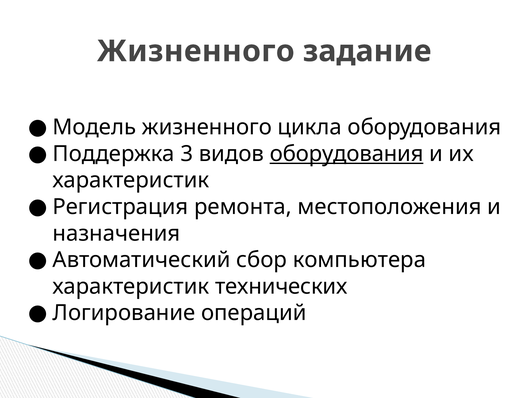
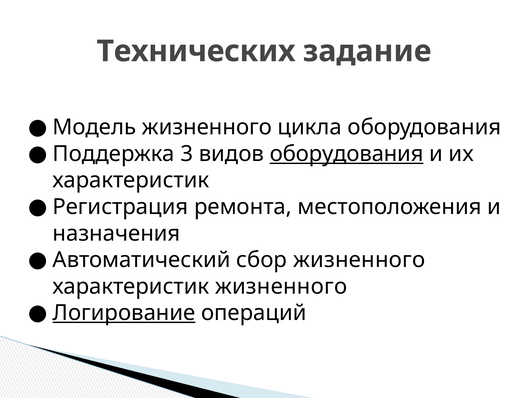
Жизненного at (196, 51): Жизненного -> Технических
сбор компьютера: компьютера -> жизненного
характеристик технических: технических -> жизненного
Логирование underline: none -> present
